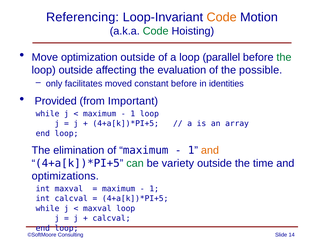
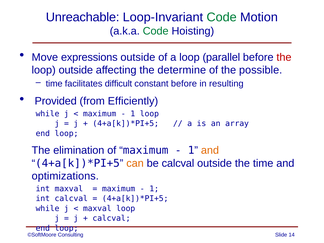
Referencing: Referencing -> Unreachable
Code at (222, 17) colour: orange -> green
optimization: optimization -> expressions
the at (284, 57) colour: green -> red
evaluation: evaluation -> determine
only at (54, 84): only -> time
moved: moved -> difficult
identities: identities -> resulting
Important: Important -> Efficiently
can colour: green -> orange
be variety: variety -> calcval
